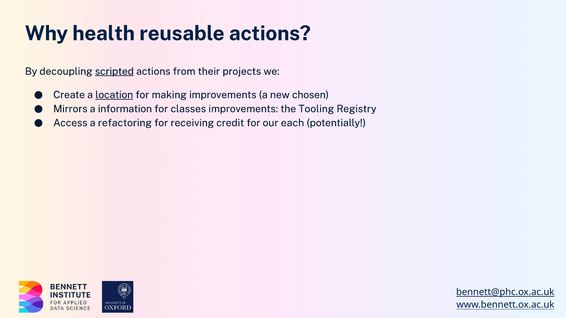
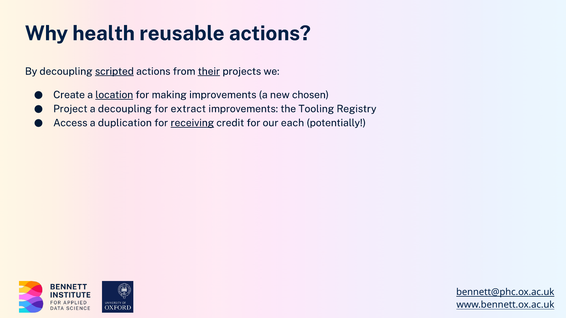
their underline: none -> present
Mirrors: Mirrors -> Project
a information: information -> decoupling
classes: classes -> extract
refactoring: refactoring -> duplication
receiving underline: none -> present
